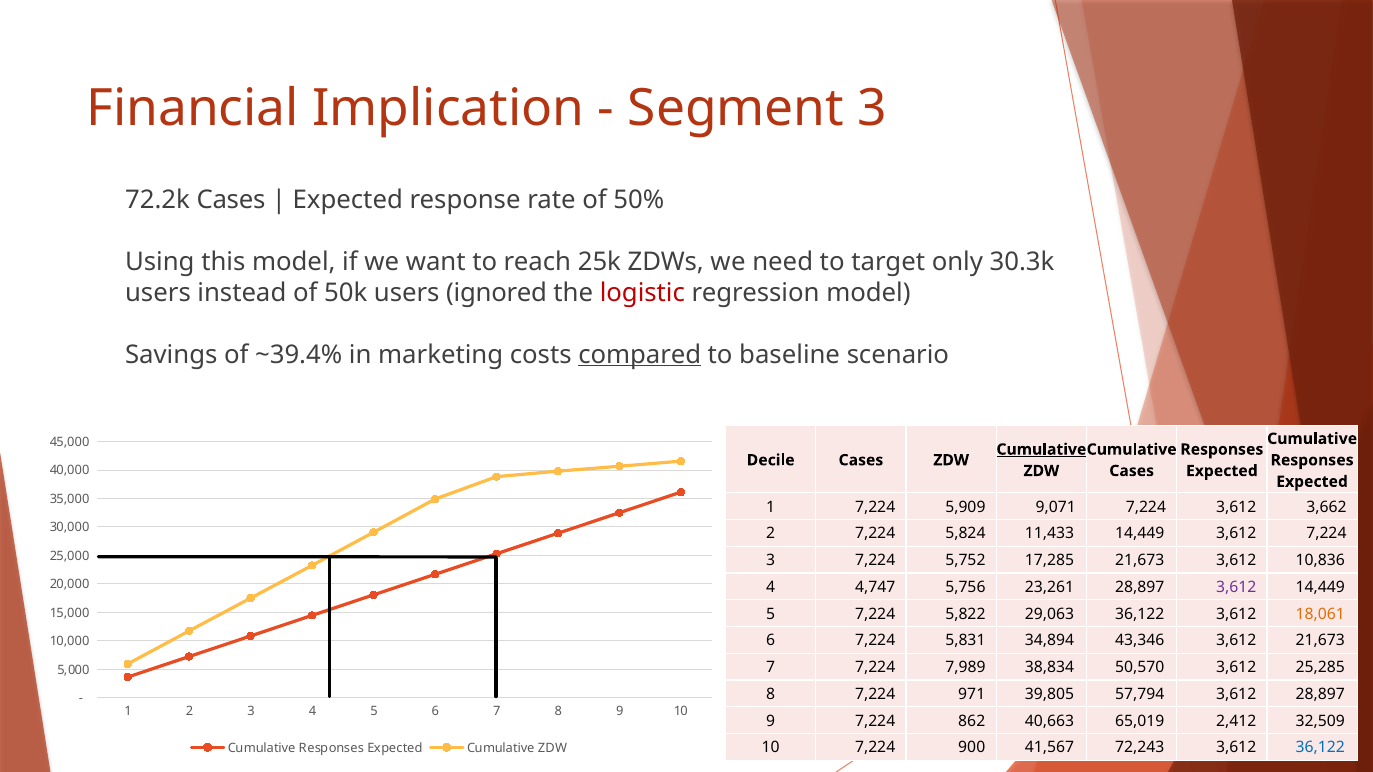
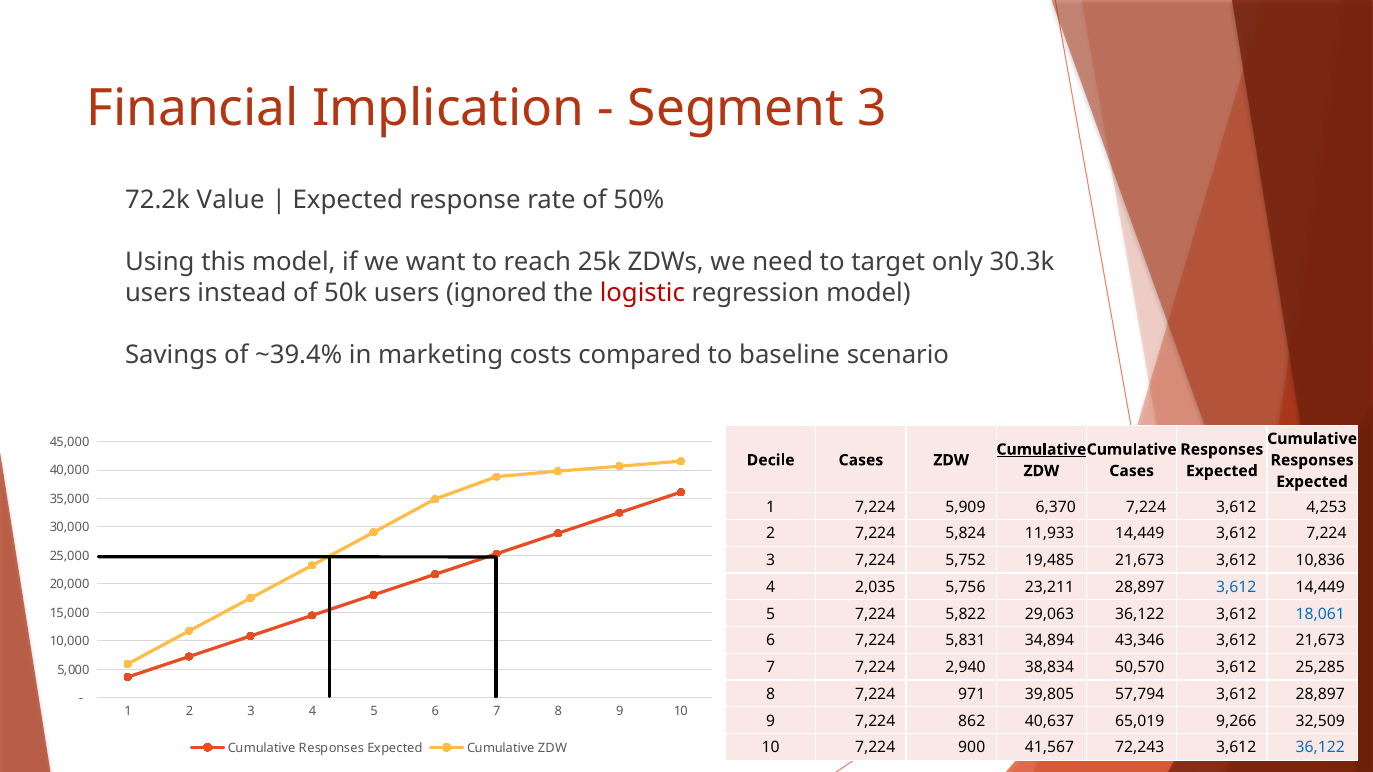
72.2k Cases: Cases -> Value
compared underline: present -> none
9,071: 9,071 -> 6,370
3,662: 3,662 -> 4,253
11,433: 11,433 -> 11,933
17,285: 17,285 -> 19,485
4,747: 4,747 -> 2,035
23,261: 23,261 -> 23,211
3,612 at (1236, 587) colour: purple -> blue
18,061 colour: orange -> blue
7,989: 7,989 -> 2,940
40,663: 40,663 -> 40,637
2,412: 2,412 -> 9,266
